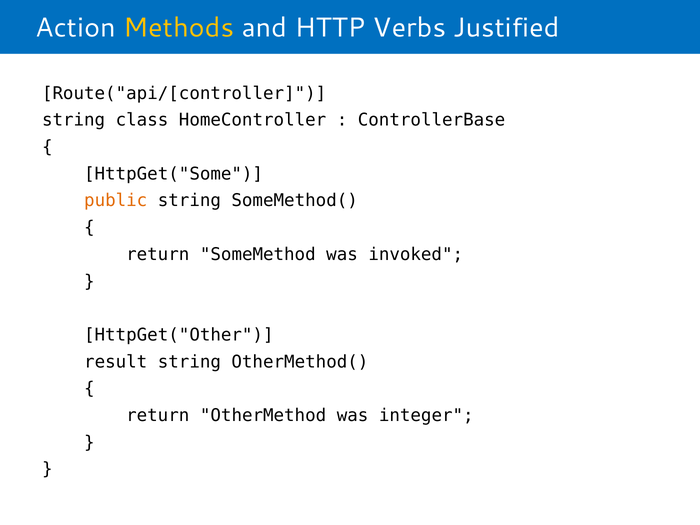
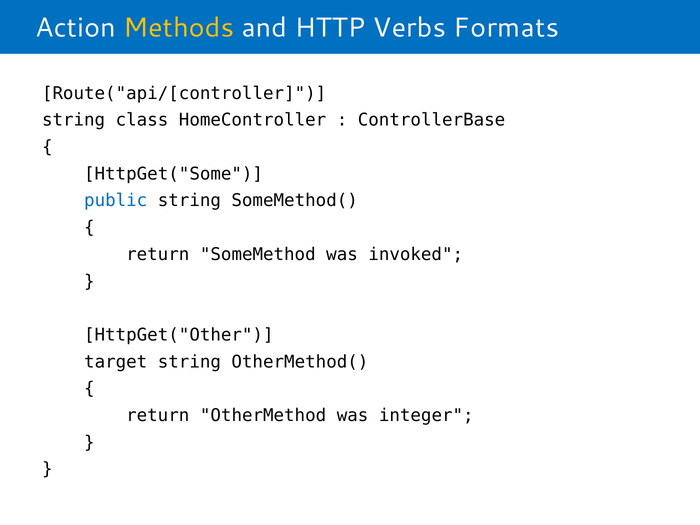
Justified: Justified -> Formats
public colour: orange -> blue
result: result -> target
